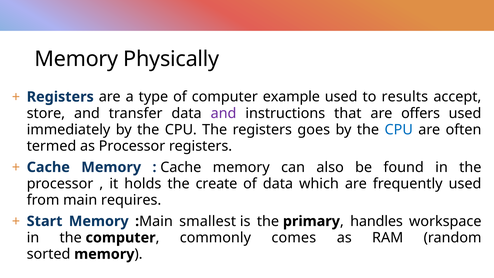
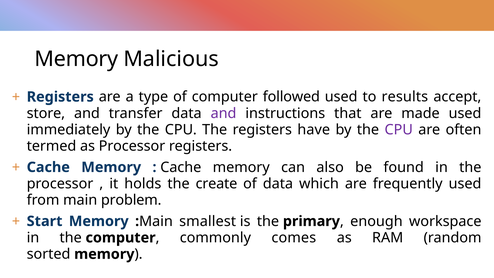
Physically: Physically -> Malicious
example: example -> followed
offers: offers -> made
goes: goes -> have
CPU at (399, 130) colour: blue -> purple
requires: requires -> problem
handles: handles -> enough
